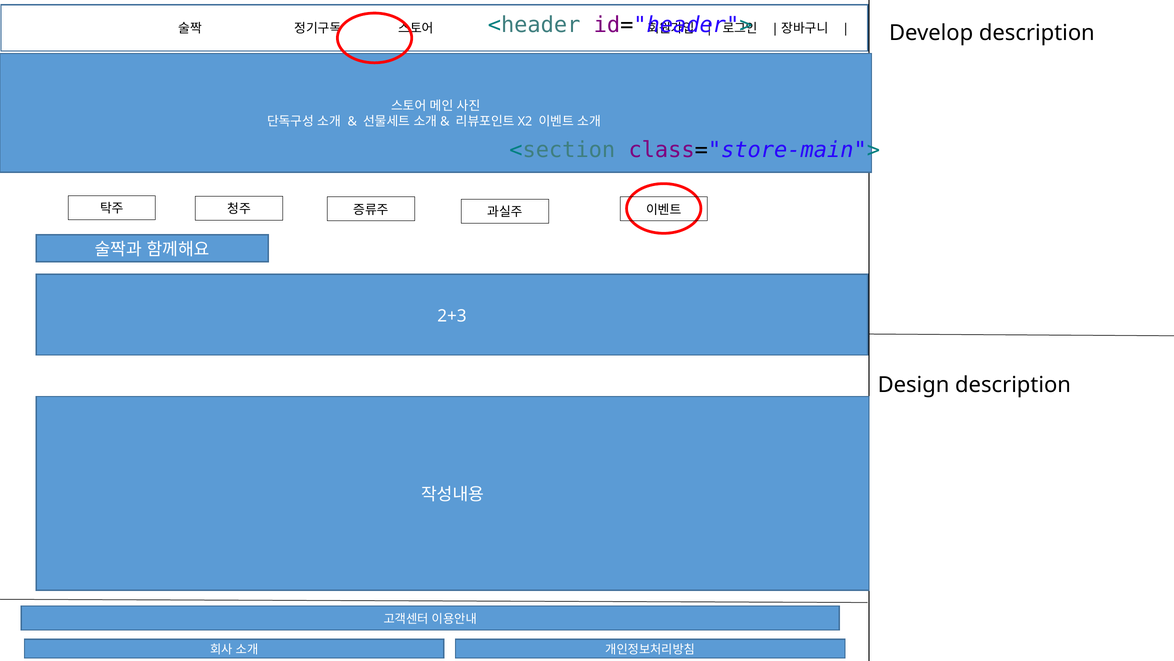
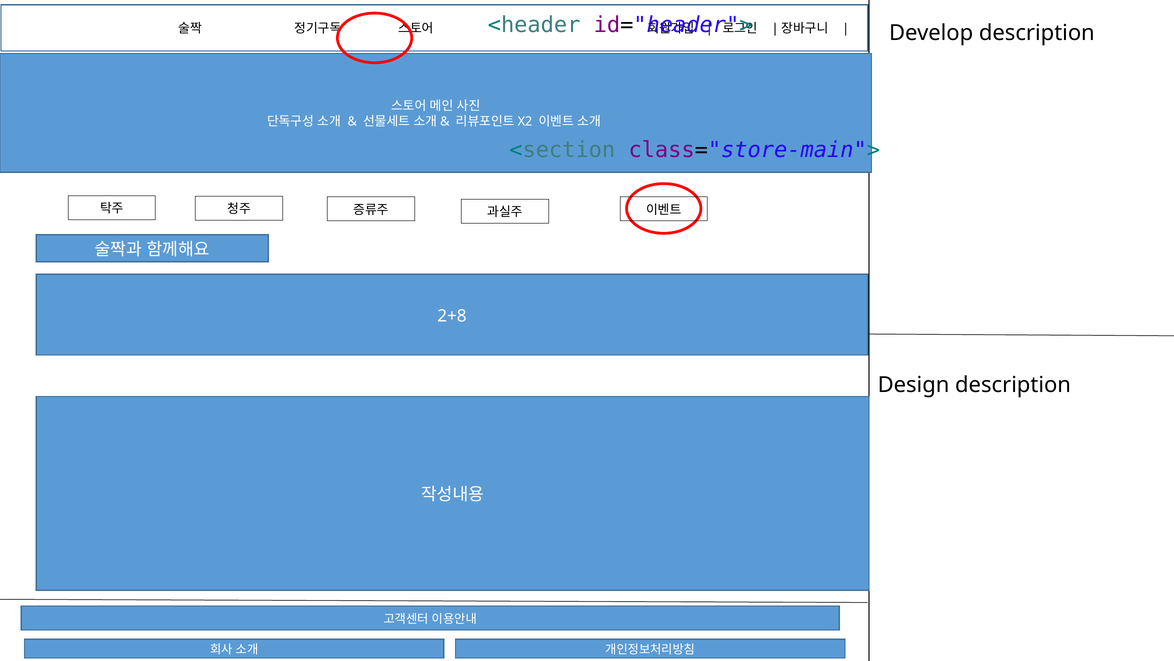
2+3: 2+3 -> 2+8
